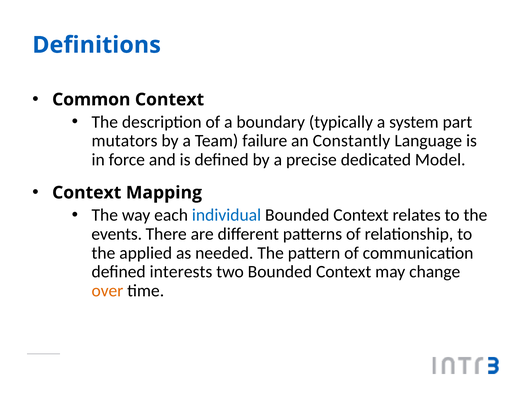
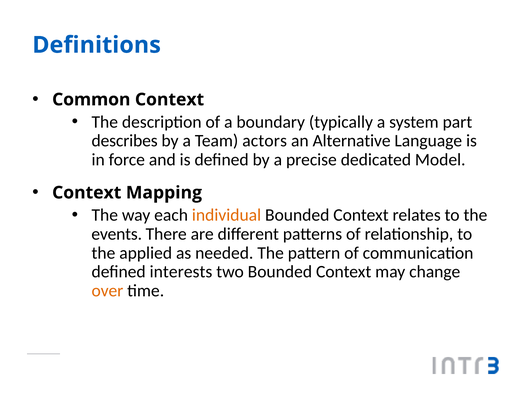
mutators: mutators -> describes
failure: failure -> actors
Constantly: Constantly -> Alternative
individual colour: blue -> orange
